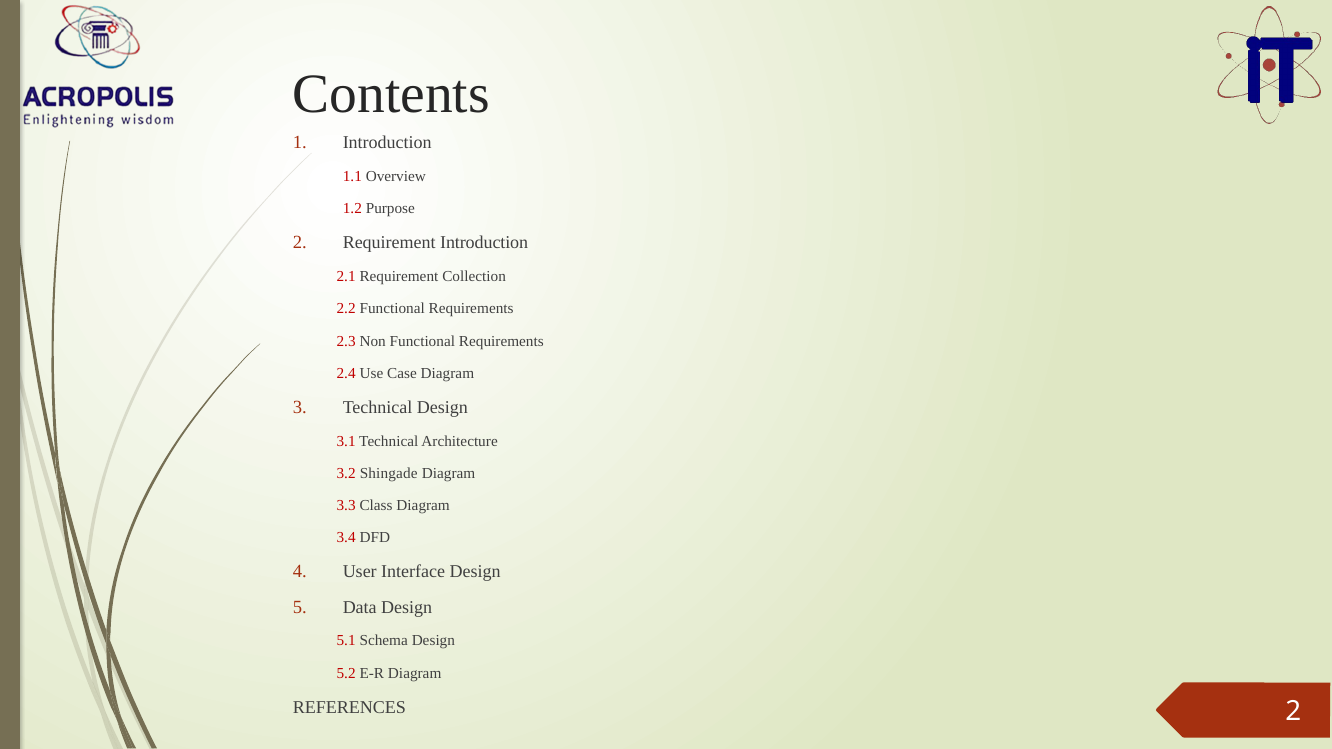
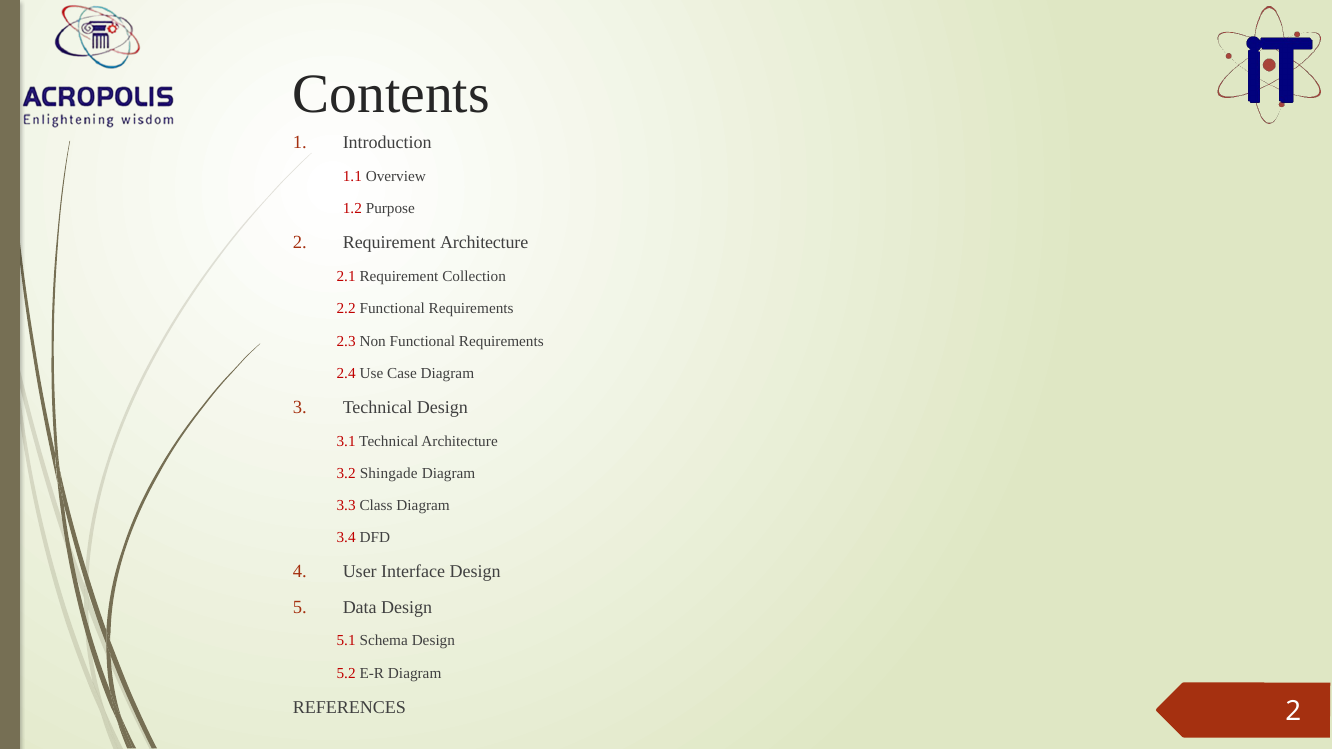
Requirement Introduction: Introduction -> Architecture
